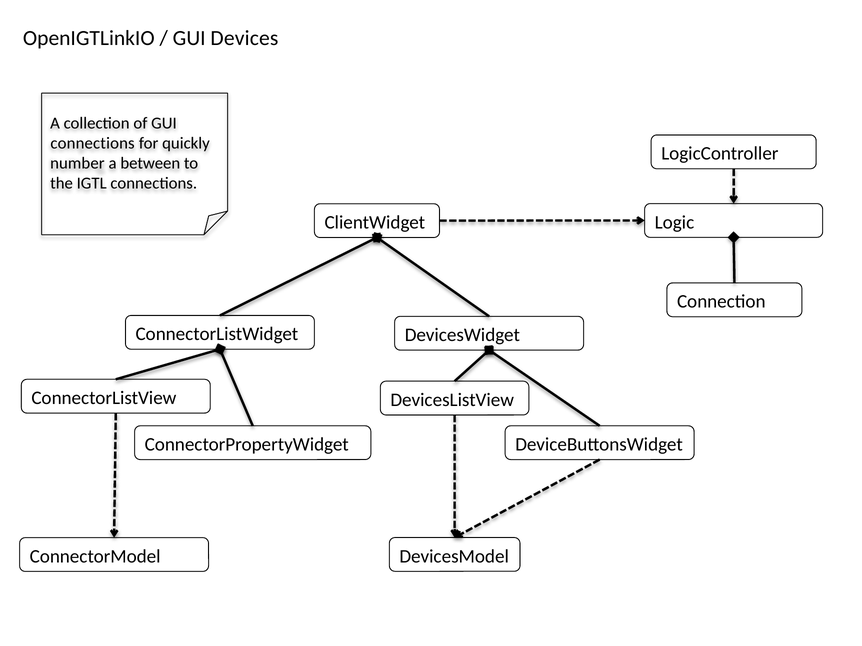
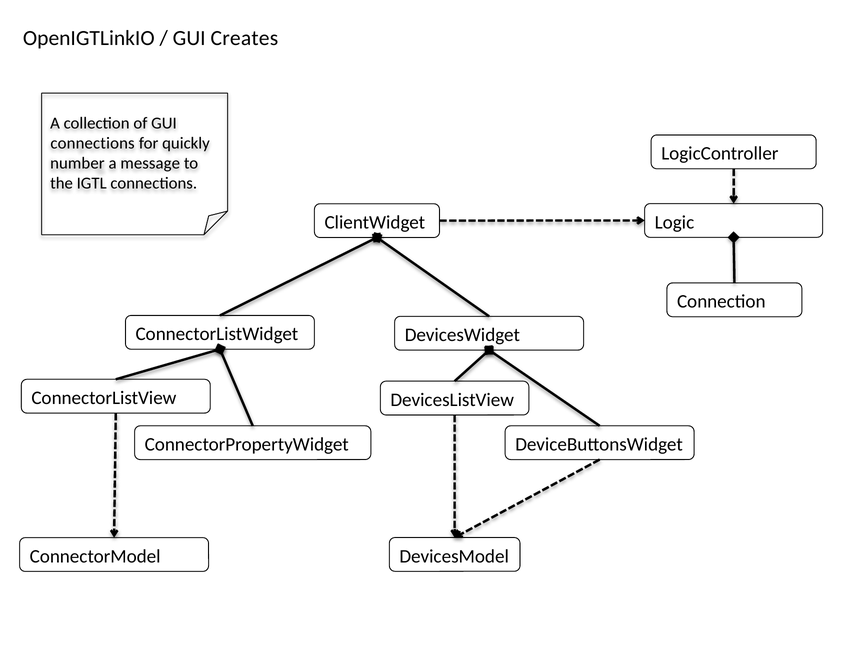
Devices: Devices -> Creates
between: between -> message
